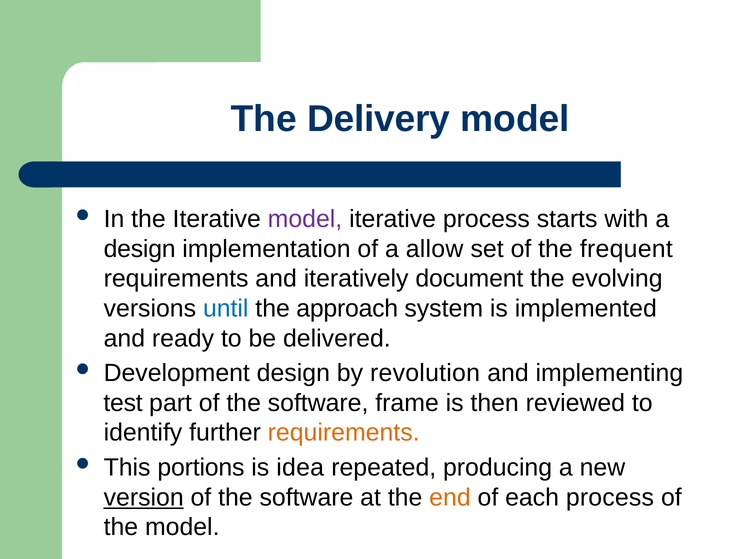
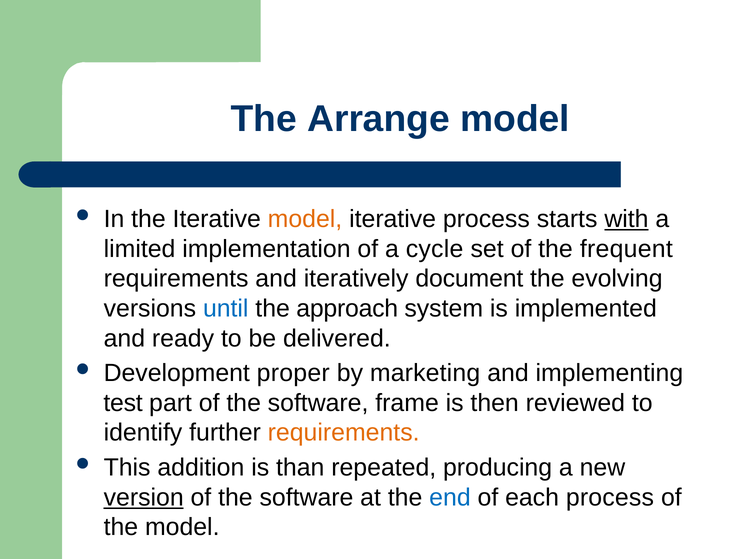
Delivery: Delivery -> Arrange
model at (305, 219) colour: purple -> orange
with underline: none -> present
design at (140, 249): design -> limited
allow: allow -> cycle
Development design: design -> proper
revolution: revolution -> marketing
portions: portions -> addition
idea: idea -> than
end colour: orange -> blue
